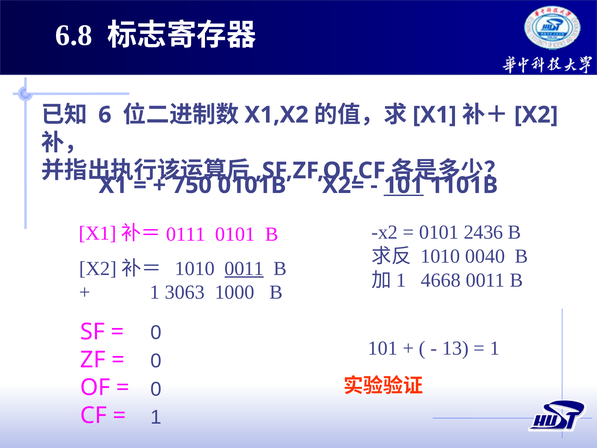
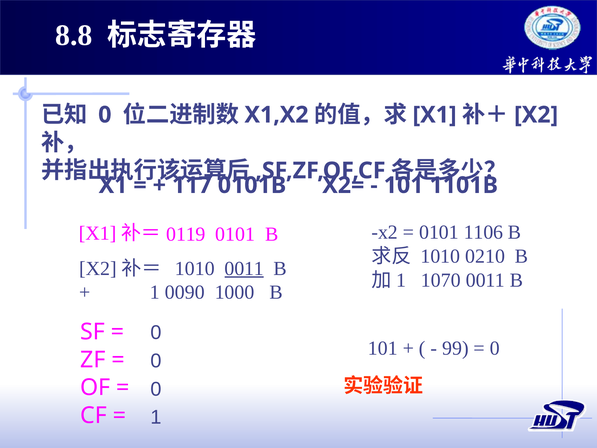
6.8: 6.8 -> 8.8
6 at (105, 115): 6 -> 0
750: 750 -> 117
101 at (404, 185) underline: present -> none
2436: 2436 -> 1106
0111: 0111 -> 0119
0040: 0040 -> 0210
4668: 4668 -> 1070
3063: 3063 -> 0090
13: 13 -> 99
1 at (495, 348): 1 -> 0
